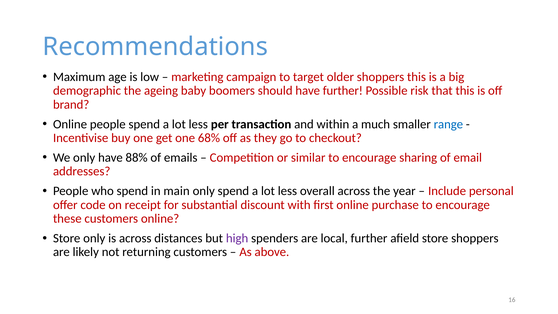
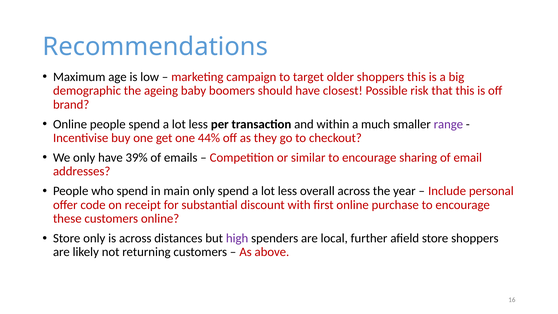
have further: further -> closest
range colour: blue -> purple
68%: 68% -> 44%
88%: 88% -> 39%
